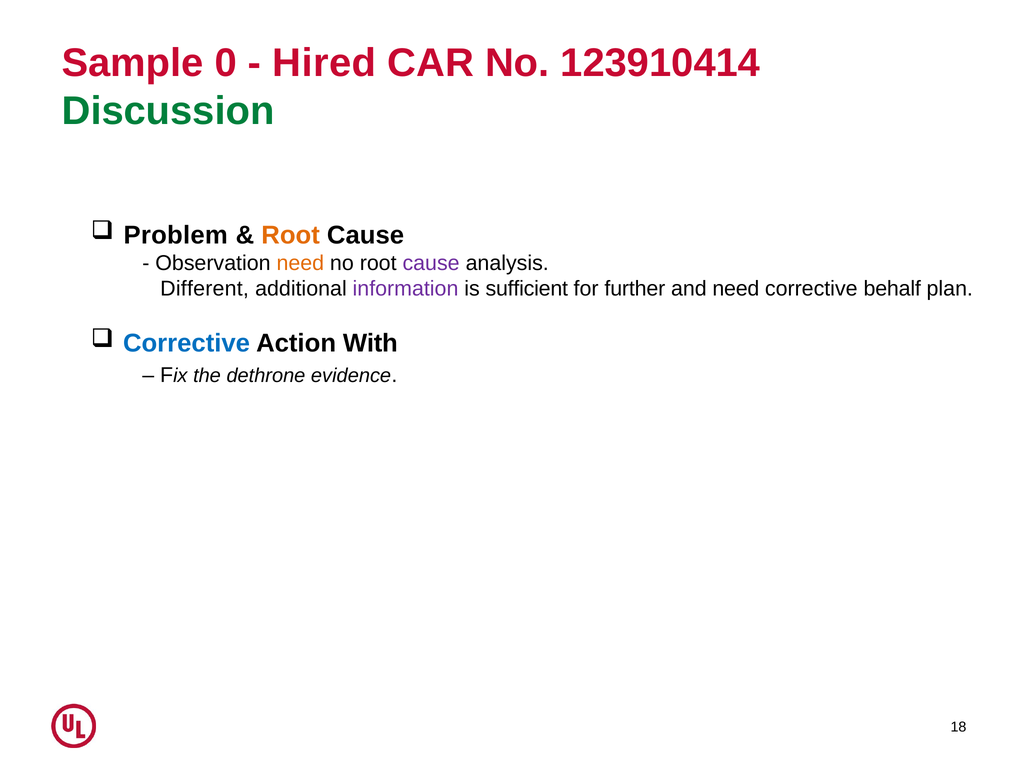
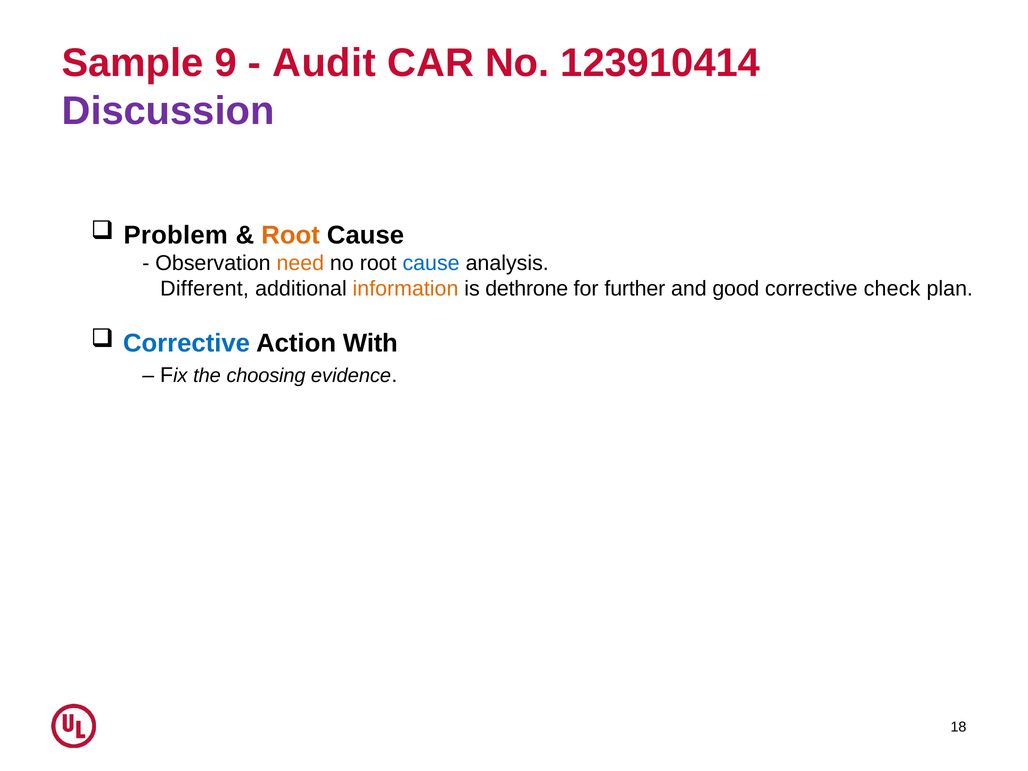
0: 0 -> 9
Hired: Hired -> Audit
Discussion colour: green -> purple
cause at (431, 263) colour: purple -> blue
information colour: purple -> orange
sufficient: sufficient -> dethrone
and need: need -> good
behalf: behalf -> check
dethrone: dethrone -> choosing
